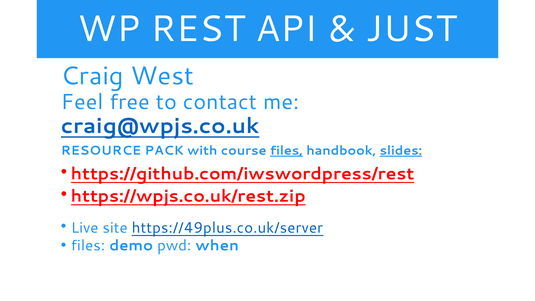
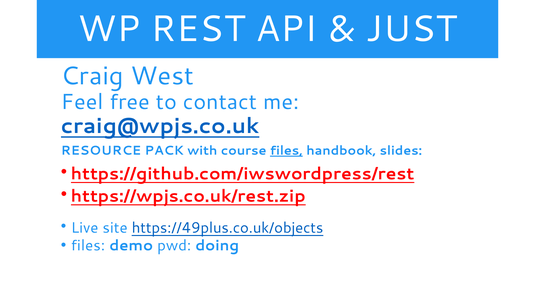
slides underline: present -> none
https://49plus.co.uk/server: https://49plus.co.uk/server -> https://49plus.co.uk/objects
when: when -> doing
